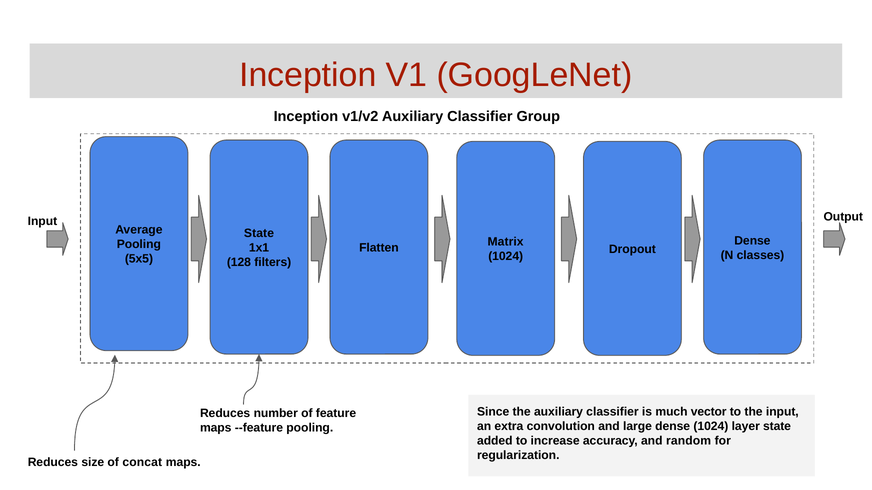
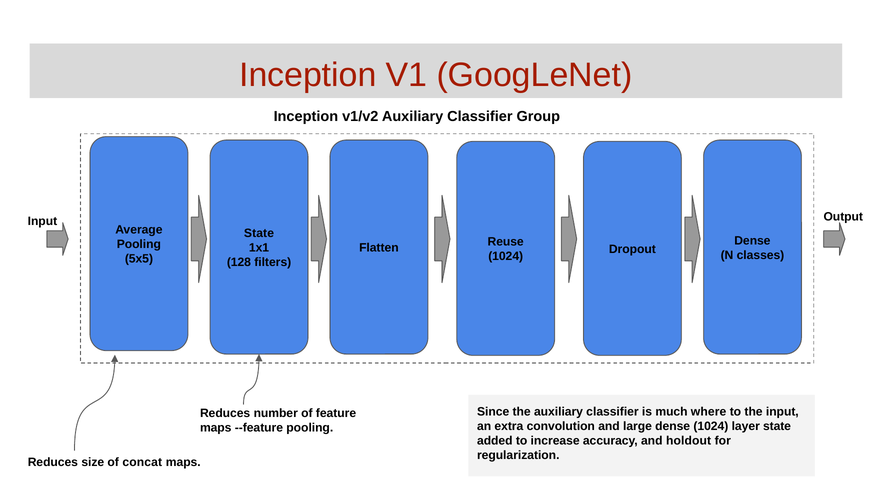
Matrix: Matrix -> Reuse
vector: vector -> where
random: random -> holdout
